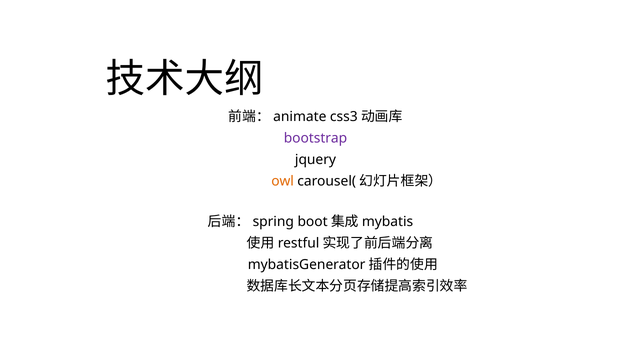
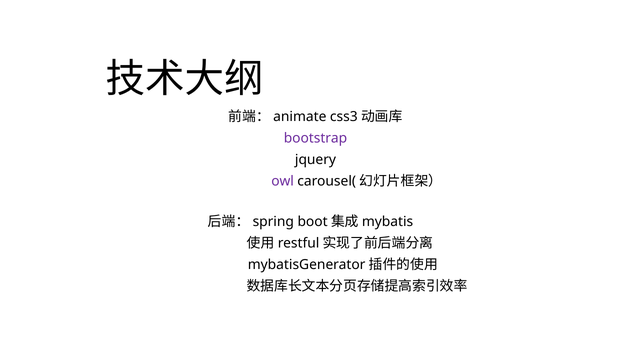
owl colour: orange -> purple
